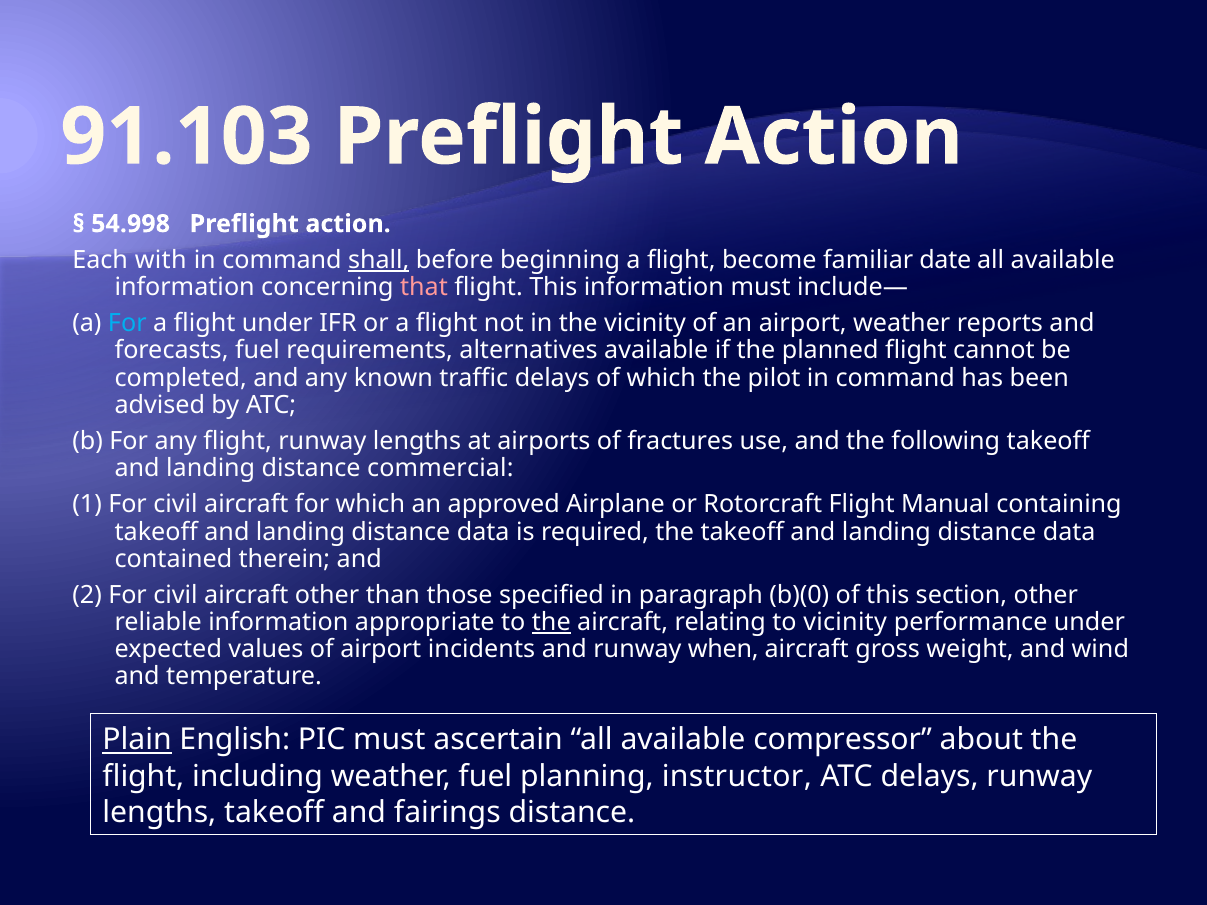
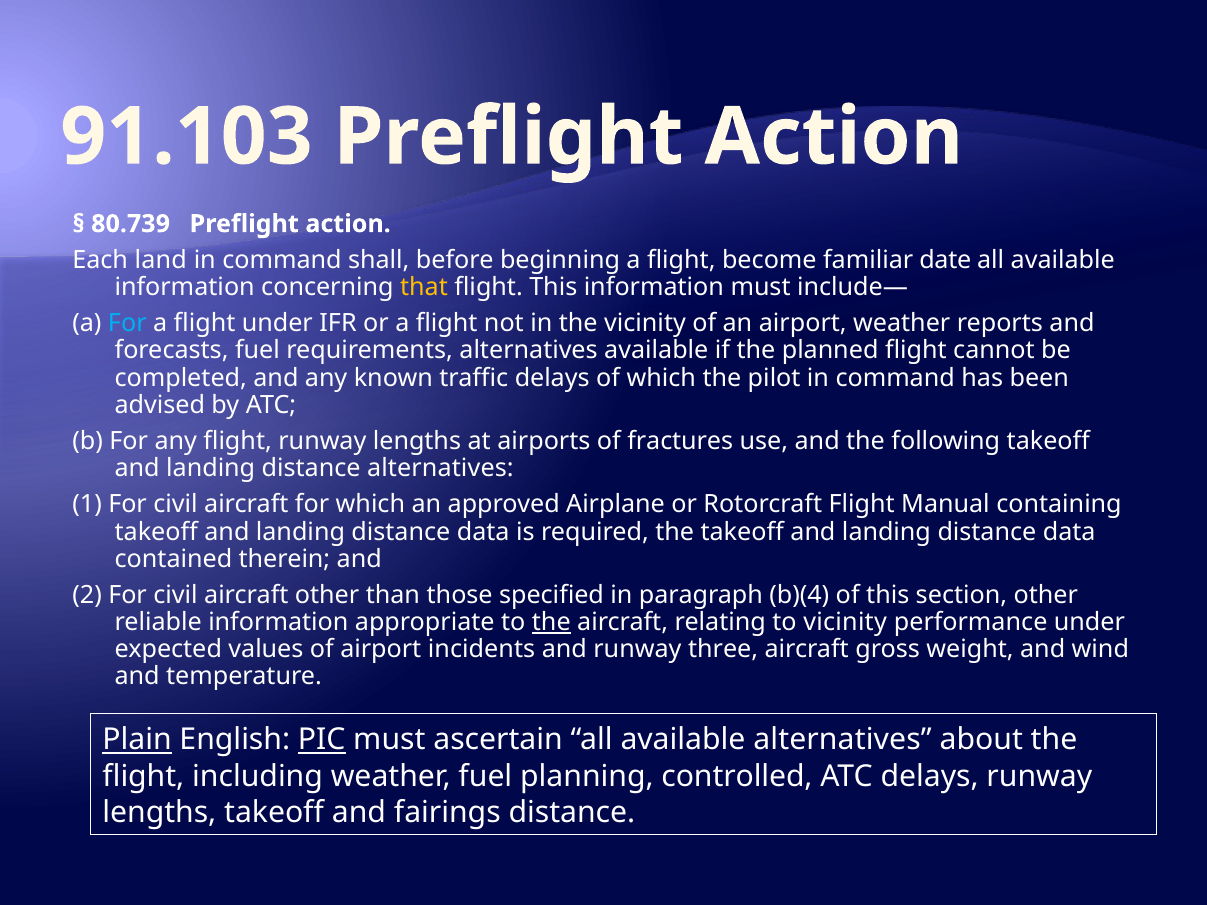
54.998: 54.998 -> 80.739
with: with -> land
shall underline: present -> none
that colour: pink -> yellow
distance commercial: commercial -> alternatives
b)(0: b)(0 -> b)(4
when: when -> three
PIC underline: none -> present
available compressor: compressor -> alternatives
instructor: instructor -> controlled
